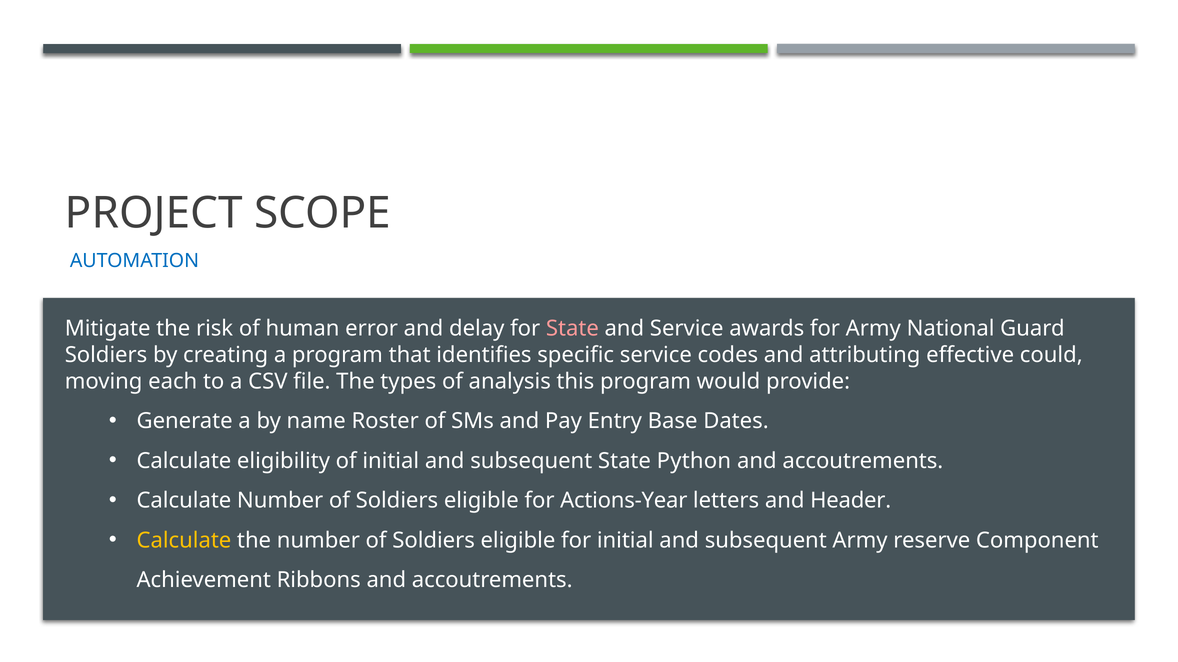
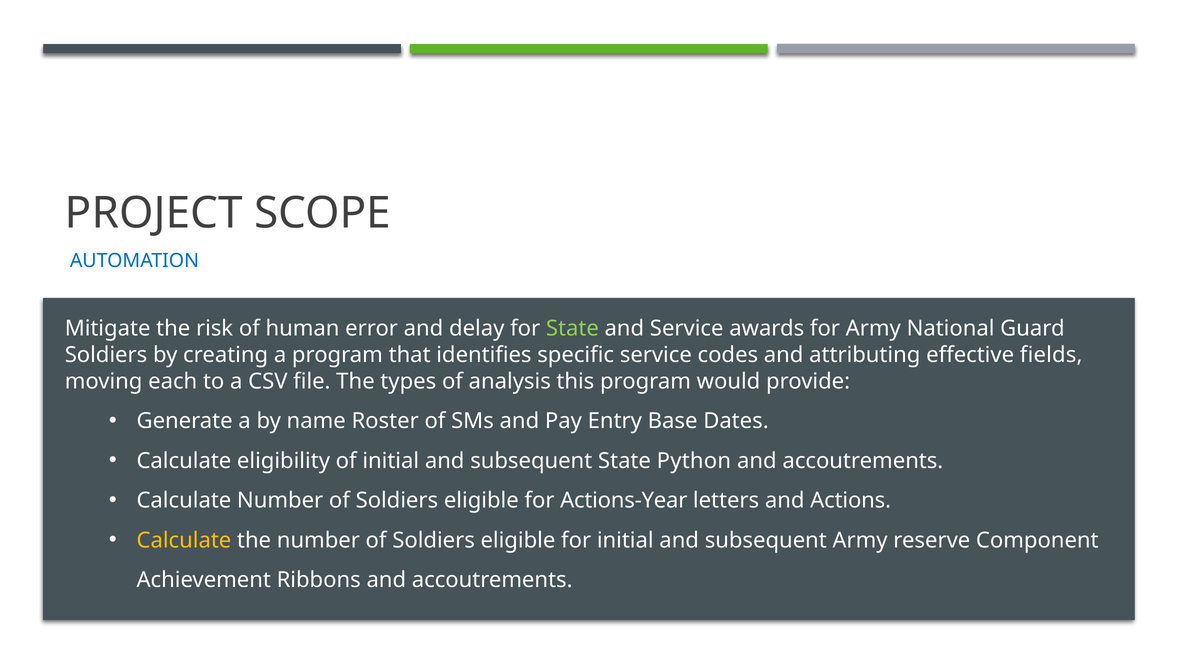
State at (572, 329) colour: pink -> light green
could: could -> fields
Header: Header -> Actions
